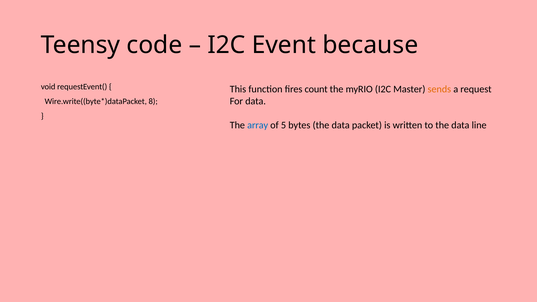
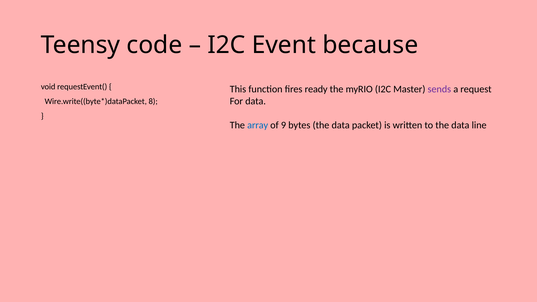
count: count -> ready
sends colour: orange -> purple
5: 5 -> 9
